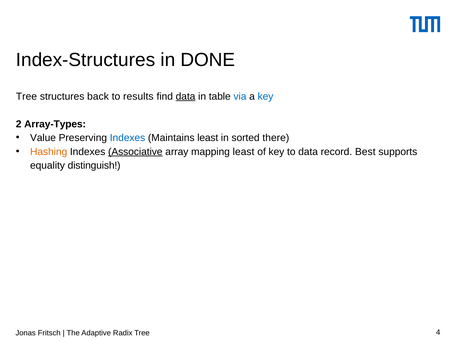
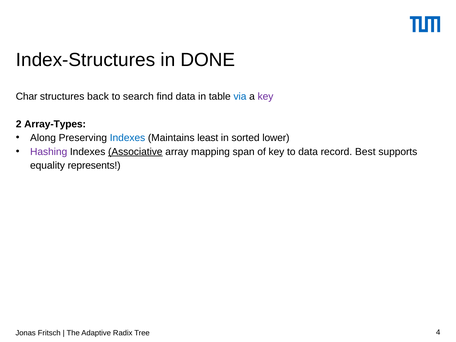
Tree at (26, 96): Tree -> Char
results: results -> search
data at (186, 96) underline: present -> none
key at (265, 96) colour: blue -> purple
Value: Value -> Along
there: there -> lower
Hashing colour: orange -> purple
mapping least: least -> span
distinguish: distinguish -> represents
